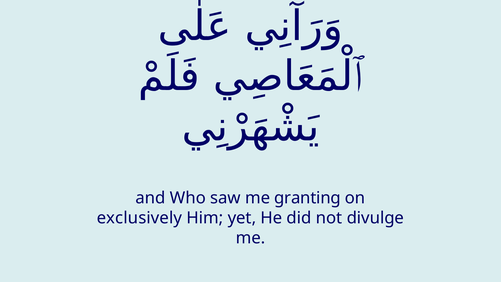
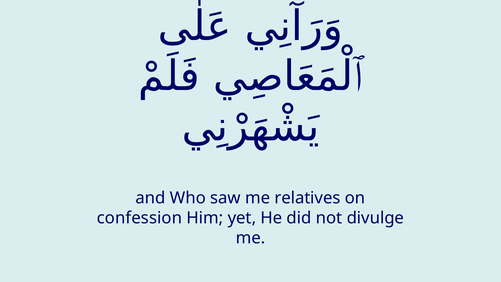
granting: granting -> relatives
exclusively: exclusively -> confession
